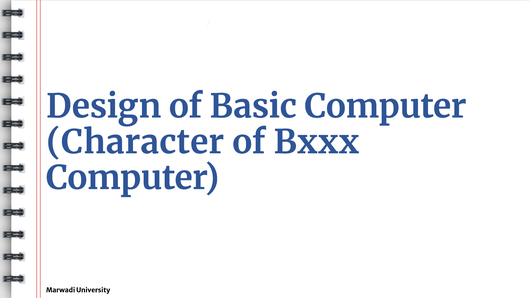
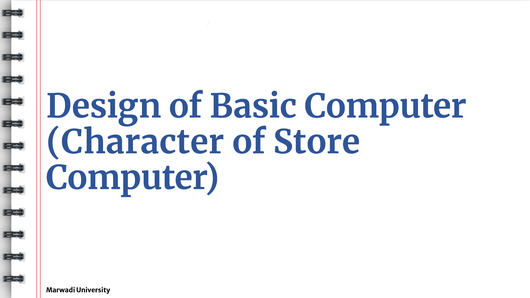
Bxxx: Bxxx -> Store
